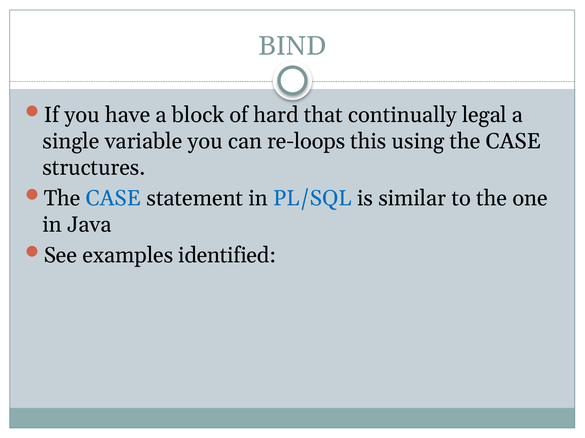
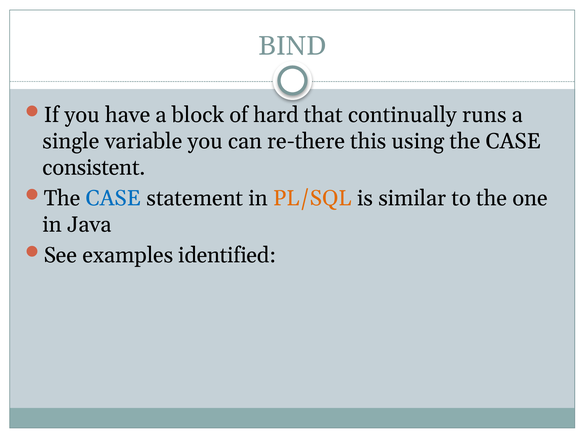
legal: legal -> runs
re-loops: re-loops -> re-there
structures: structures -> consistent
PL/SQL colour: blue -> orange
